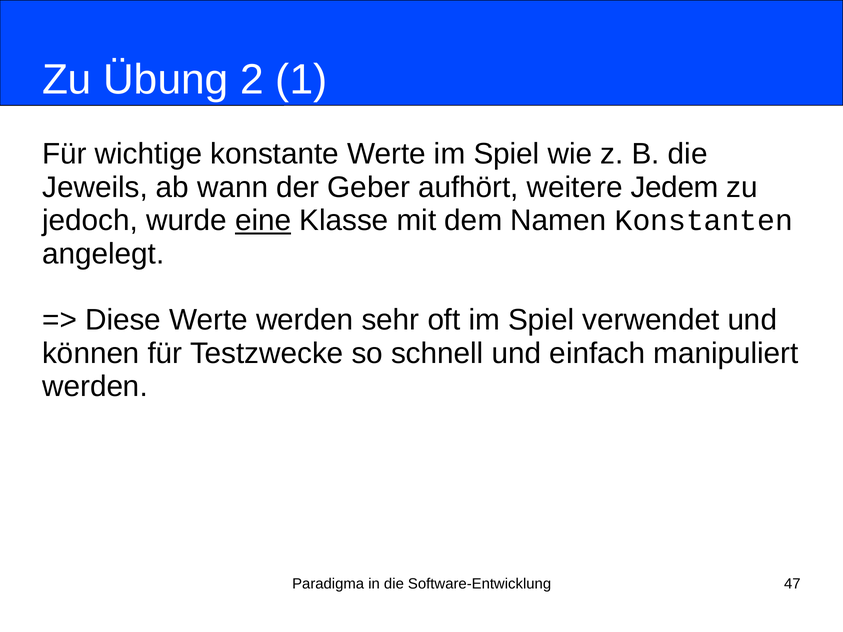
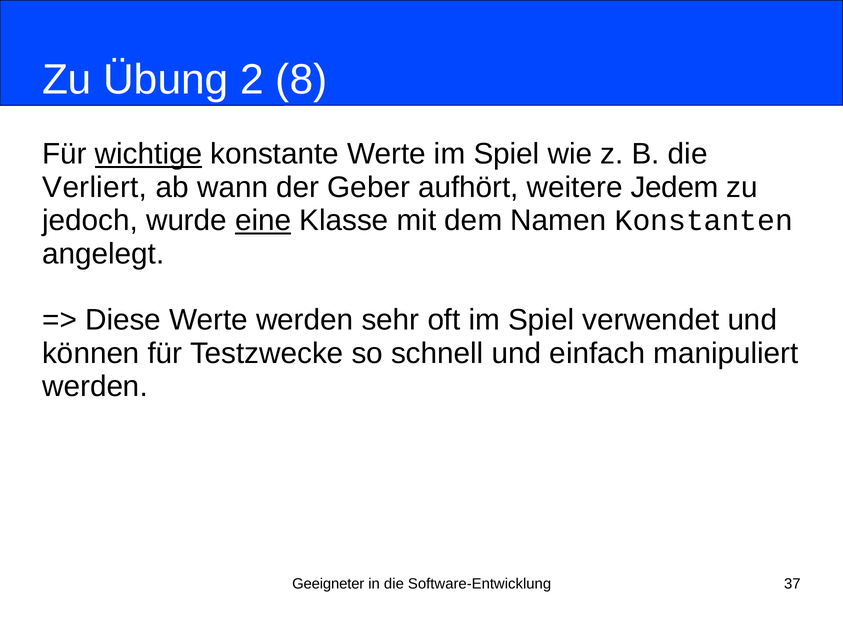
1: 1 -> 8
wichtige underline: none -> present
Jeweils: Jeweils -> Verliert
Paradigma: Paradigma -> Geeigneter
47: 47 -> 37
